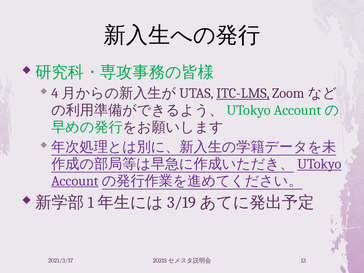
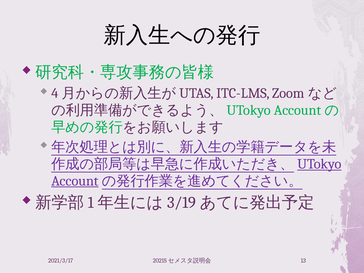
ITC-LMS underline: present -> none
